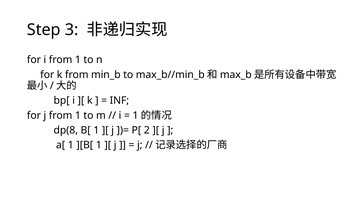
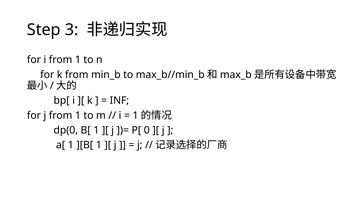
dp(8: dp(8 -> dp(0
2: 2 -> 0
